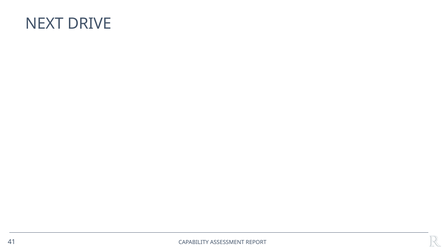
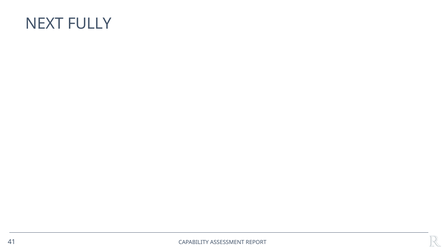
DRIVE: DRIVE -> FULLY
